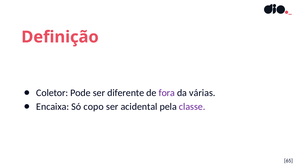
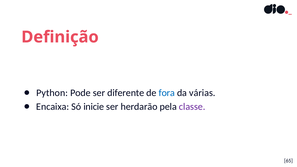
Coletor: Coletor -> Python
fora colour: purple -> blue
copo: copo -> inicie
acidental: acidental -> herdarão
